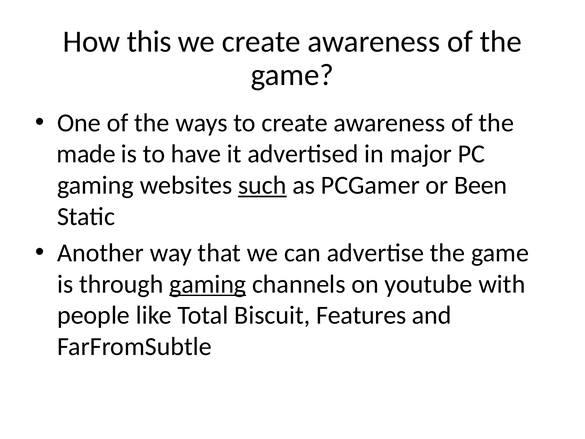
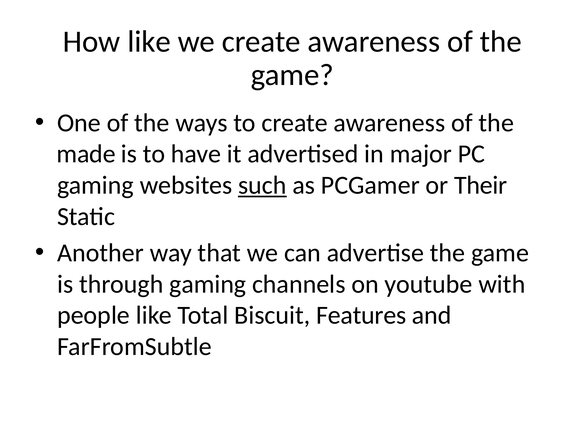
How this: this -> like
Been: Been -> Their
gaming at (208, 284) underline: present -> none
